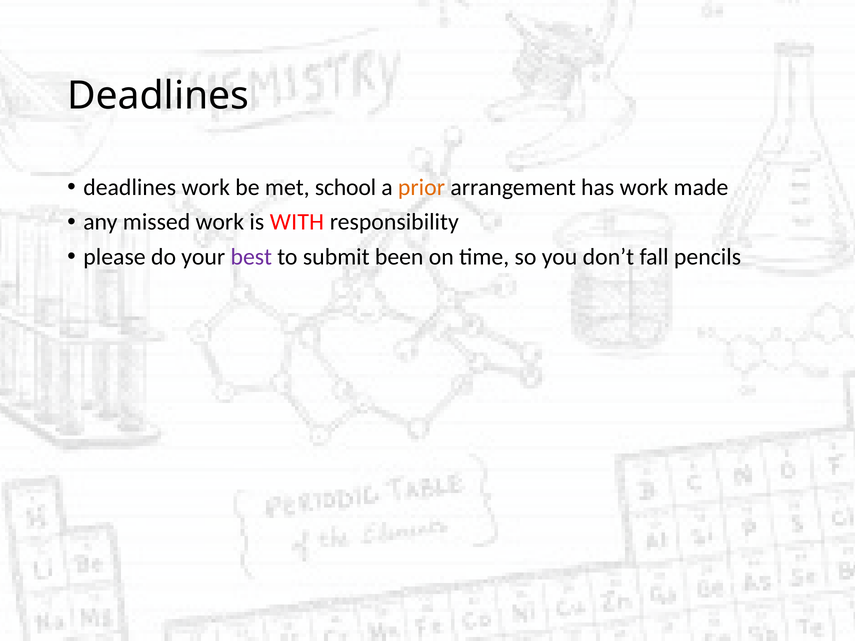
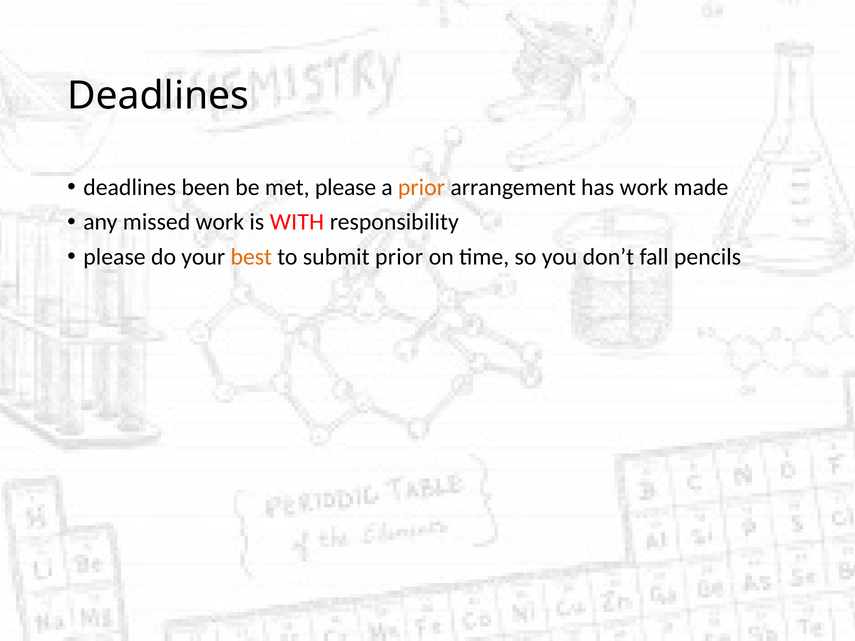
deadlines work: work -> been
met school: school -> please
best colour: purple -> orange
submit been: been -> prior
